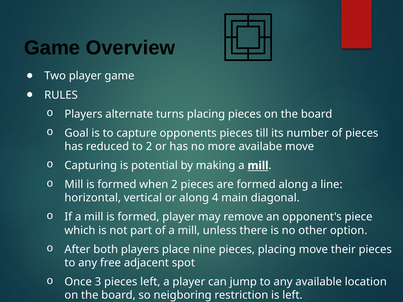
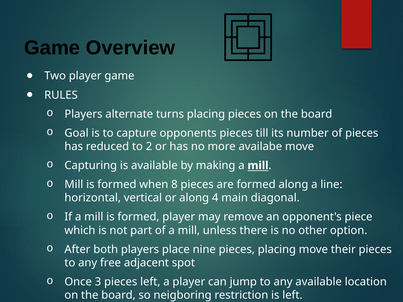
is potential: potential -> available
when 2: 2 -> 8
